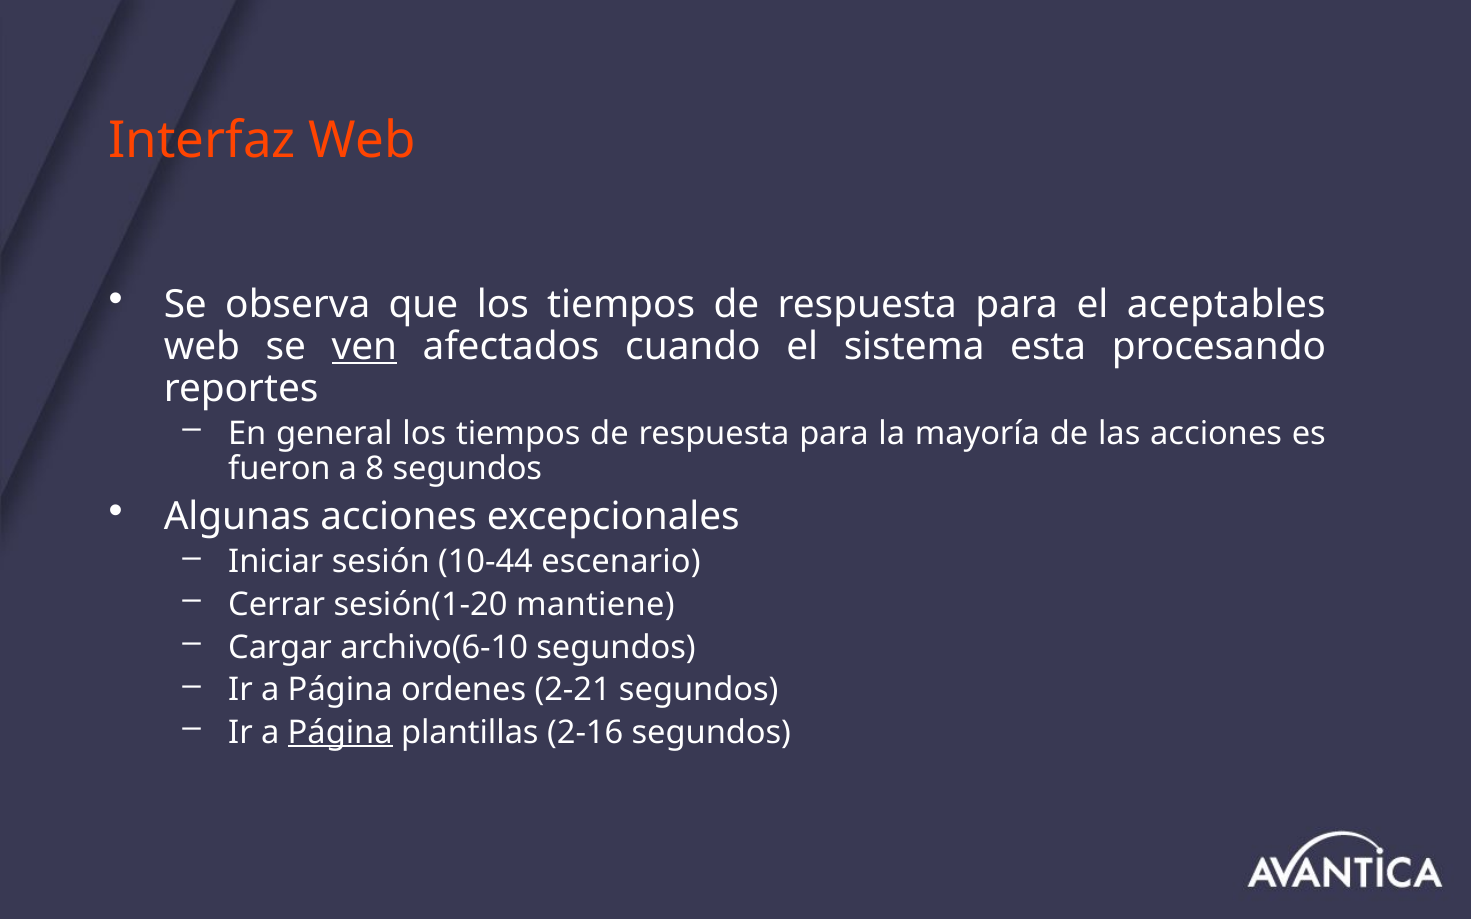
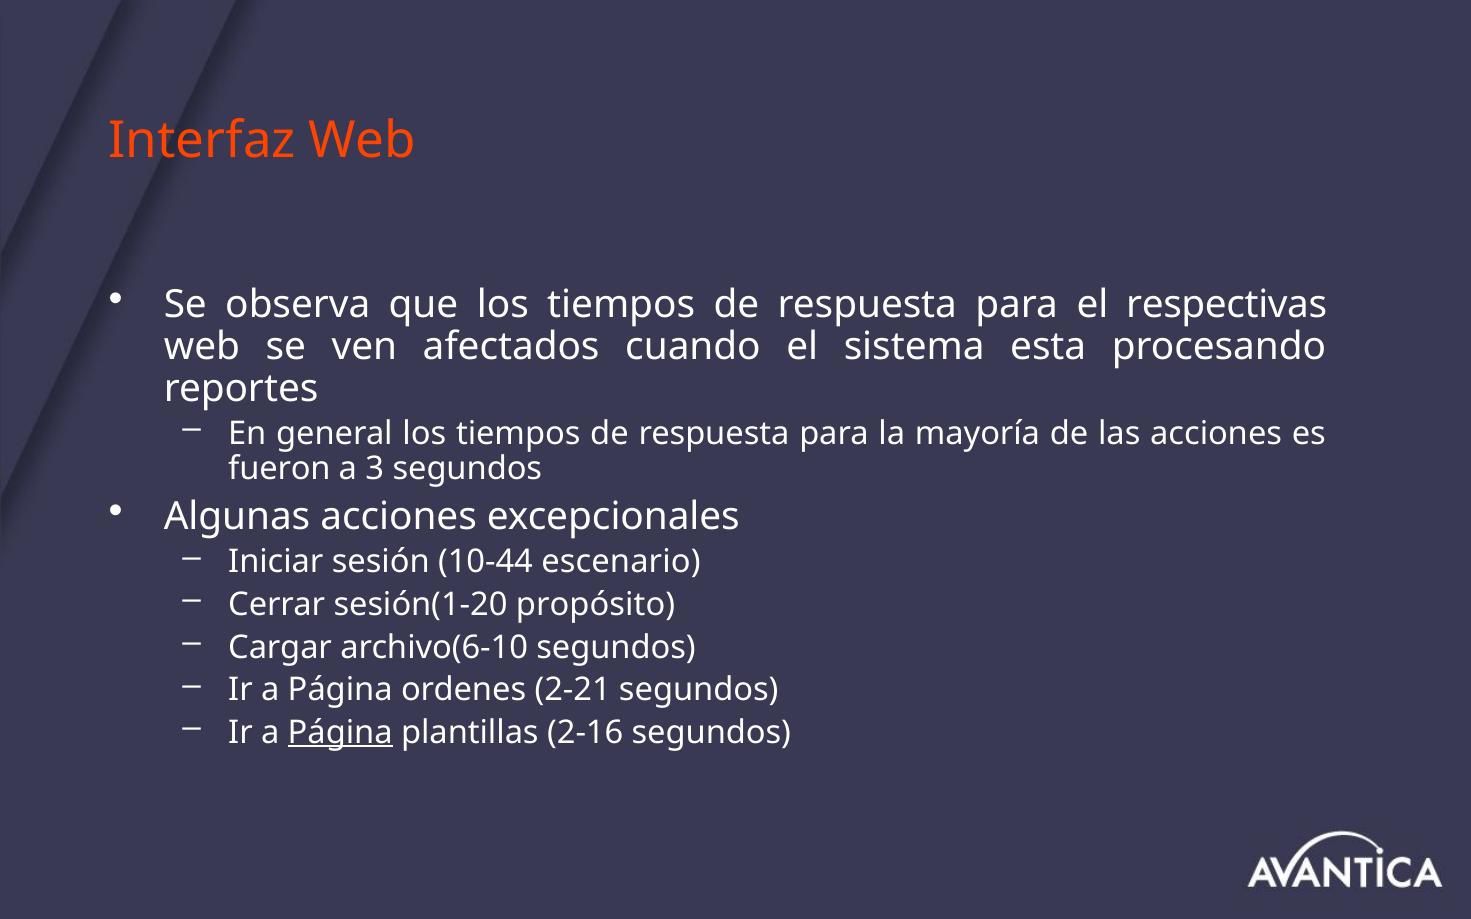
aceptables: aceptables -> respectivas
ven underline: present -> none
8: 8 -> 3
mantiene: mantiene -> propósito
